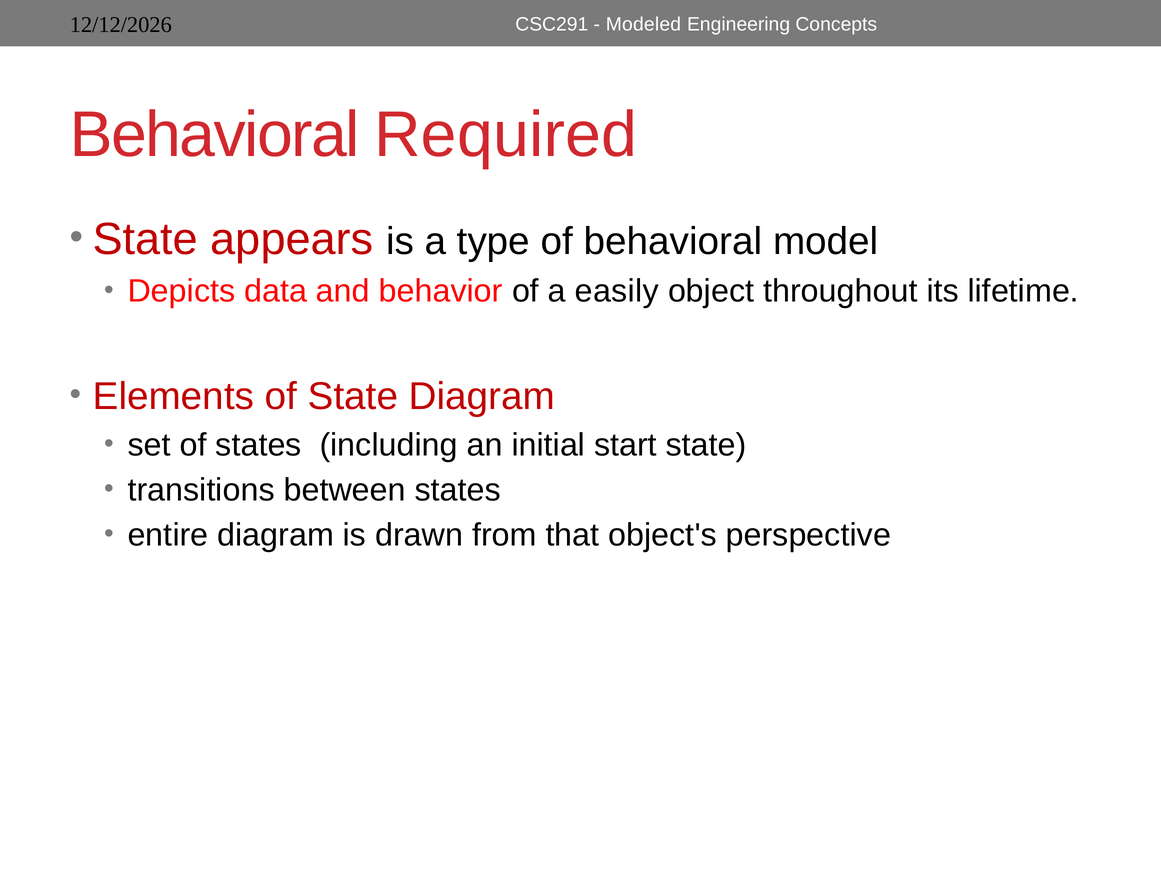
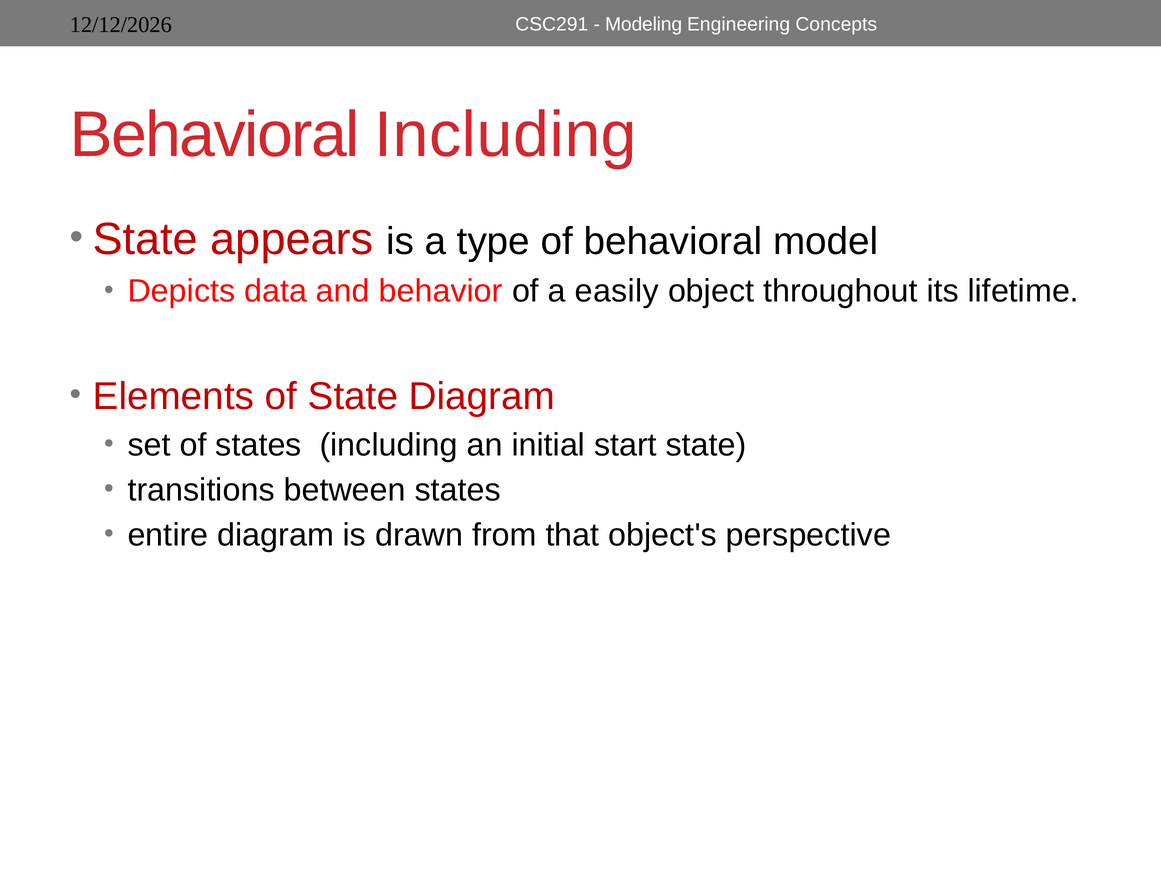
Modeled: Modeled -> Modeling
Behavioral Required: Required -> Including
